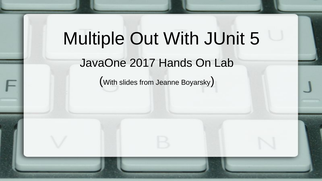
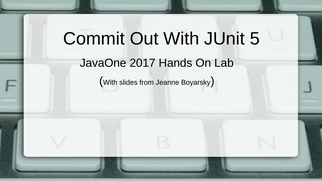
Multiple: Multiple -> Commit
